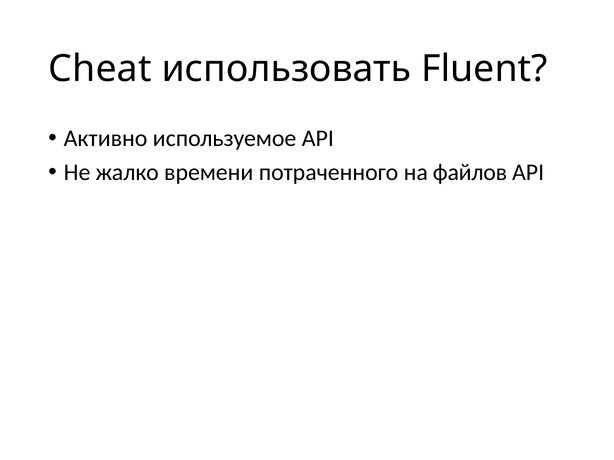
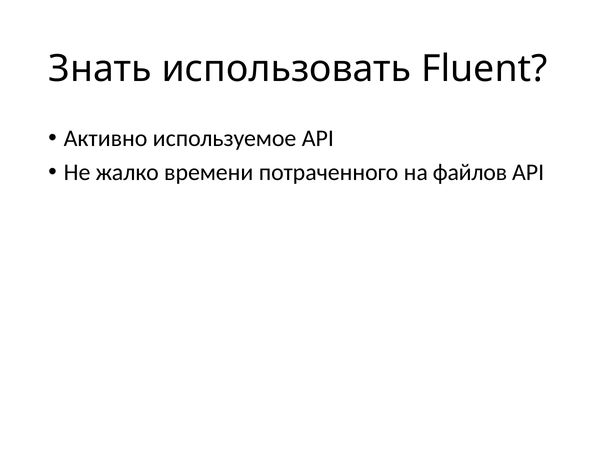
Cheat: Cheat -> Знать
